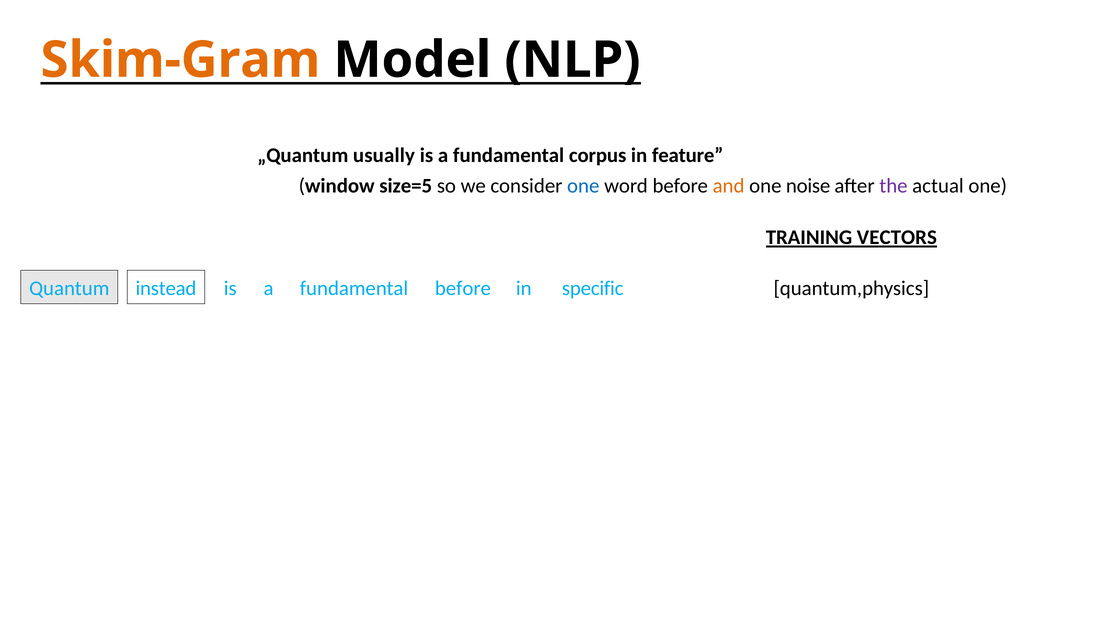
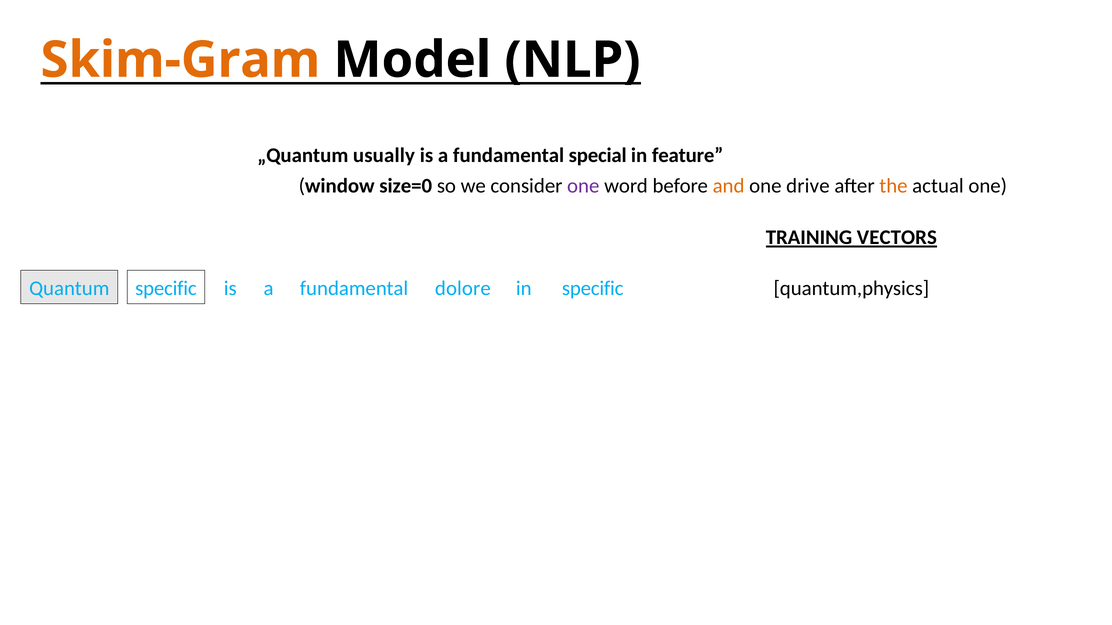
corpus: corpus -> special
size=5: size=5 -> size=0
one at (583, 186) colour: blue -> purple
noise: noise -> drive
the colour: purple -> orange
instead at (166, 289): instead -> specific
fundamental before: before -> dolore
